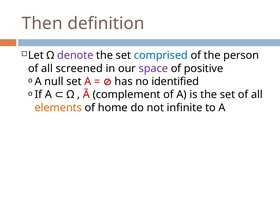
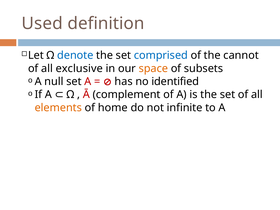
Then: Then -> Used
denote colour: purple -> blue
person: person -> cannot
screened: screened -> exclusive
space colour: purple -> orange
positive: positive -> subsets
